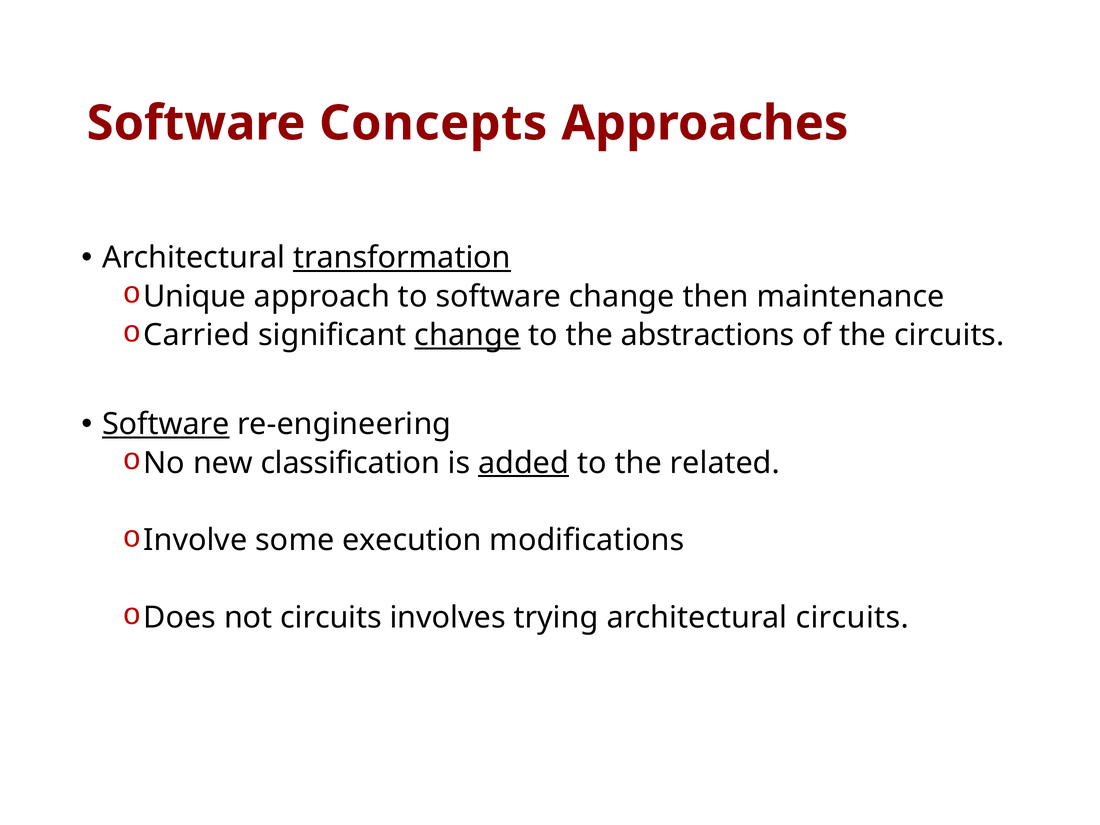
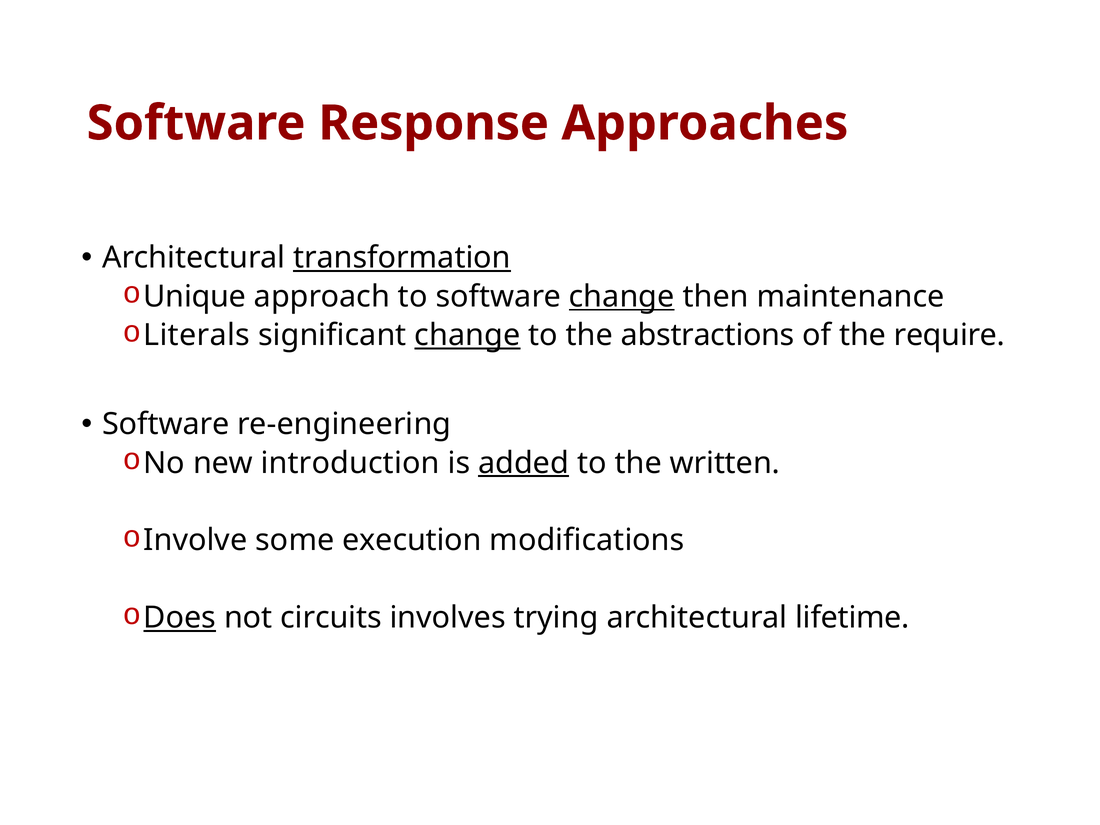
Concepts: Concepts -> Response
change at (622, 297) underline: none -> present
Carried: Carried -> Literals
the circuits: circuits -> require
Software at (166, 424) underline: present -> none
classification: classification -> introduction
related: related -> written
Does underline: none -> present
architectural circuits: circuits -> lifetime
